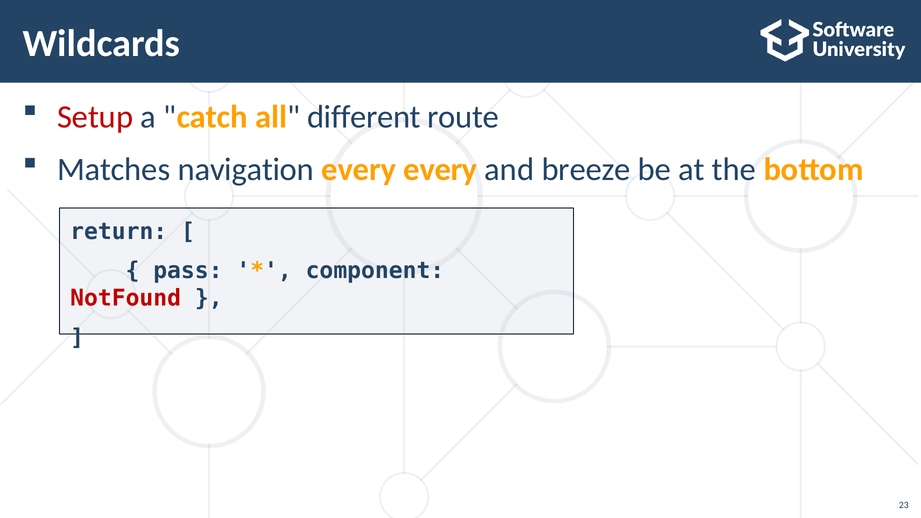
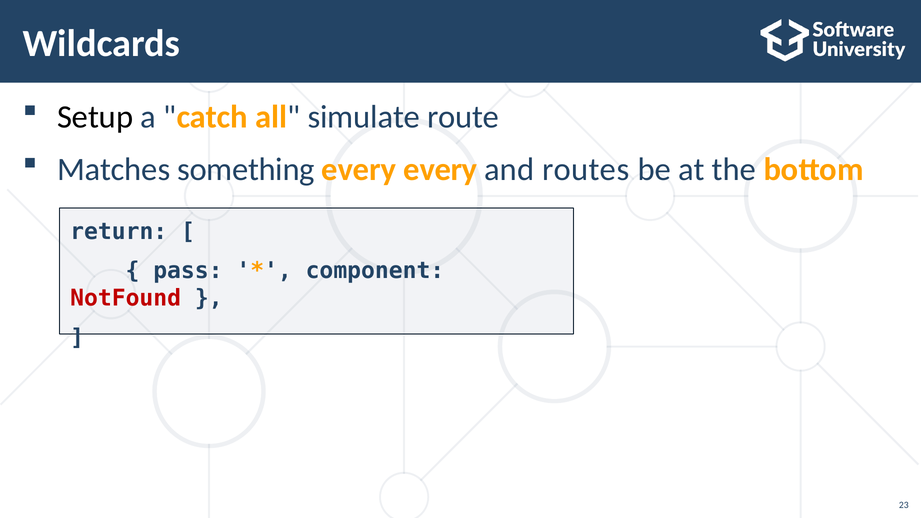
Setup colour: red -> black
different: different -> simulate
navigation: navigation -> something
breeze: breeze -> routes
